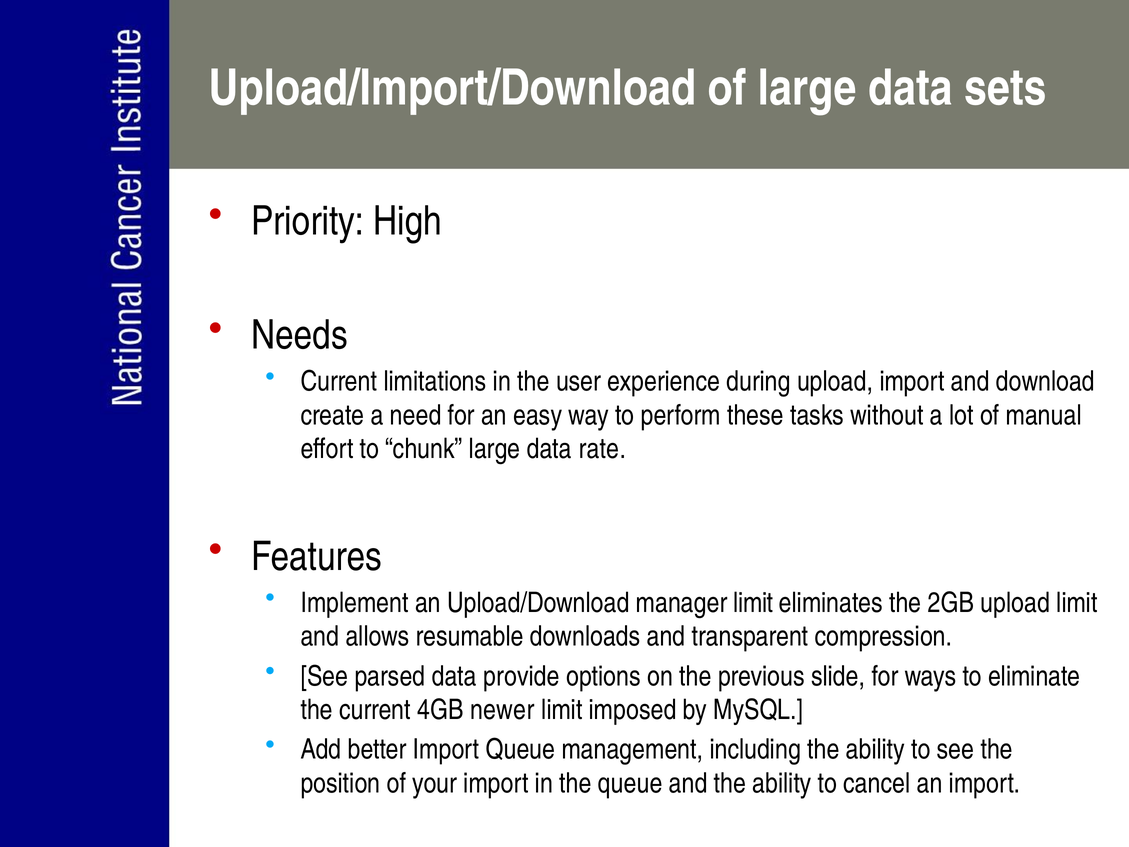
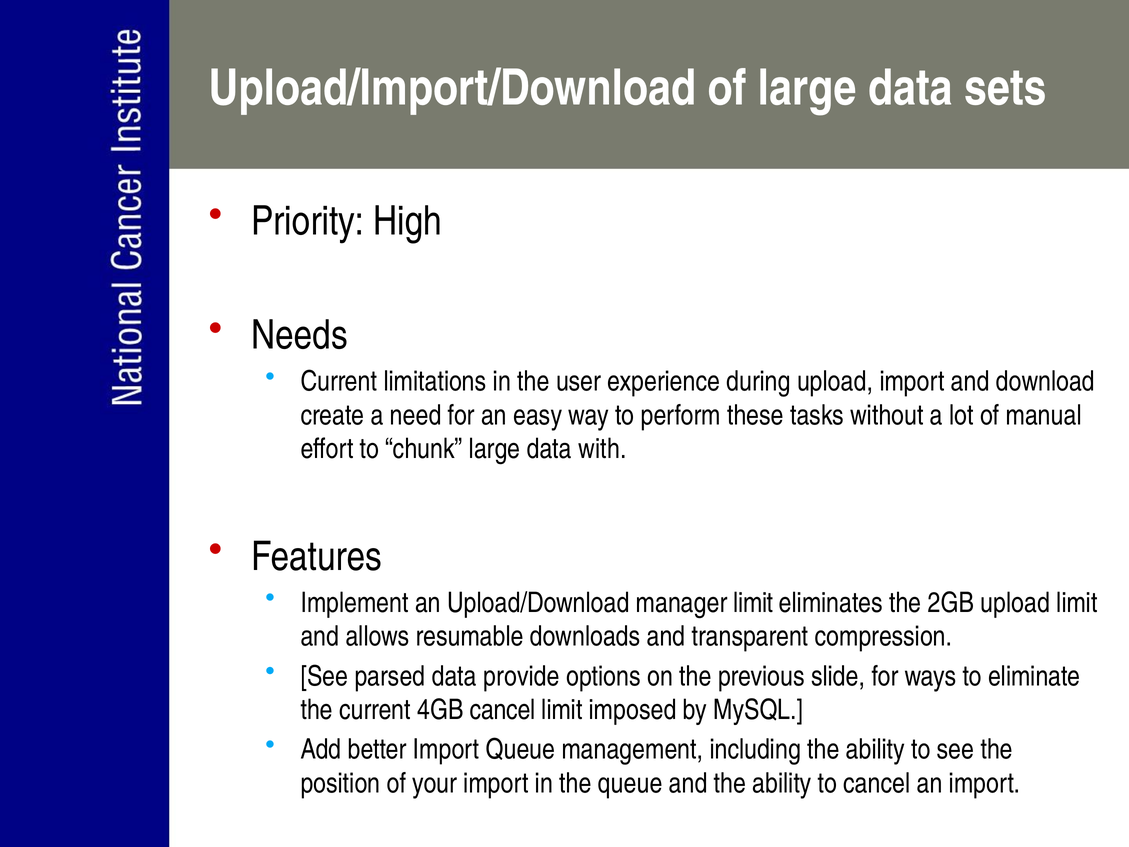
rate: rate -> with
4GB newer: newer -> cancel
